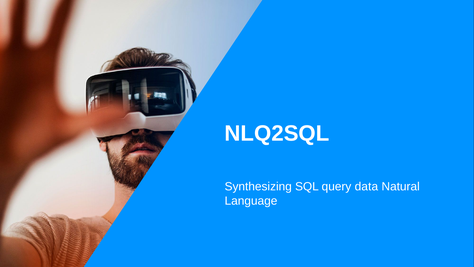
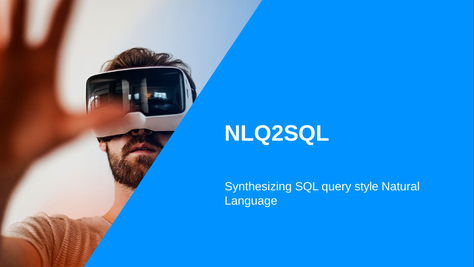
data: data -> style
